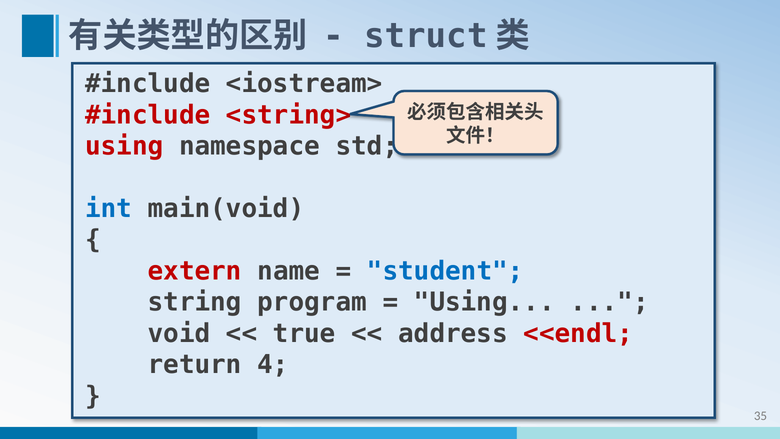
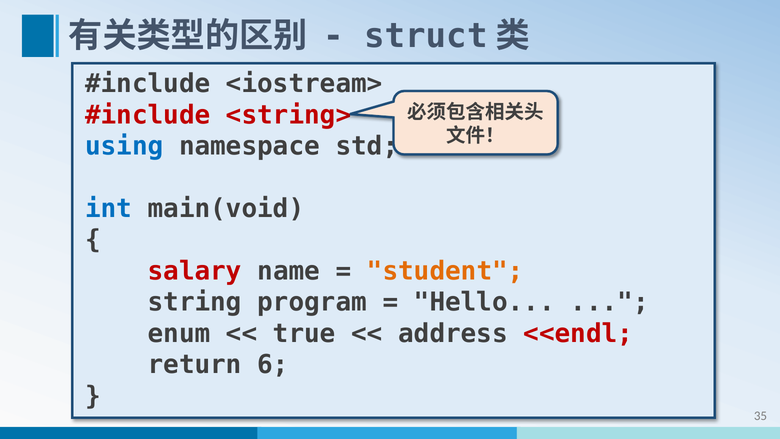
using at (124, 146) colour: red -> blue
extern: extern -> salary
student colour: blue -> orange
Using at (484, 302): Using -> Hello
void: void -> enum
4: 4 -> 6
